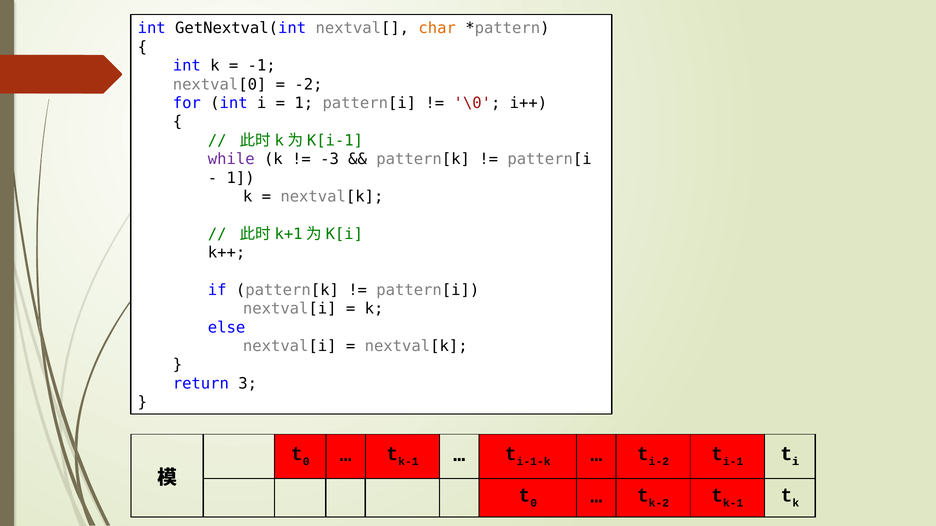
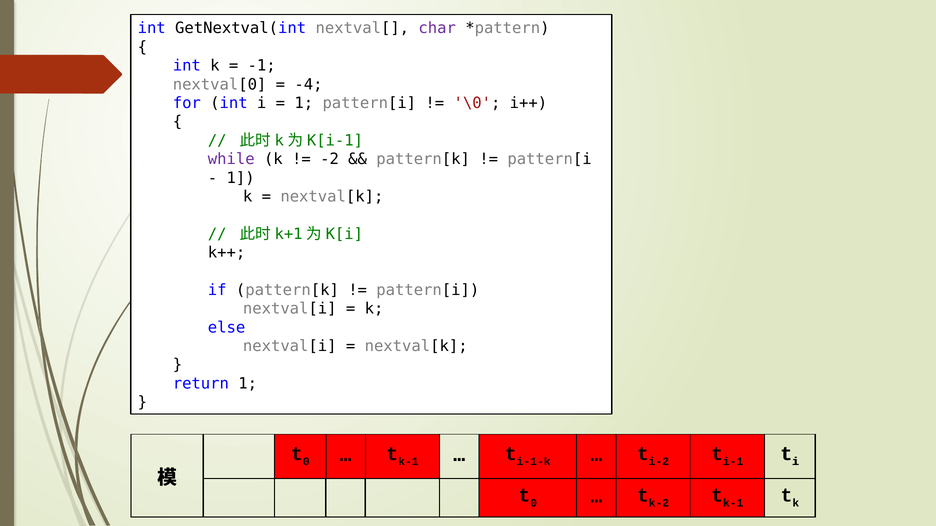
char colour: orange -> purple
-2: -2 -> -4
-3: -3 -> -2
return 3: 3 -> 1
